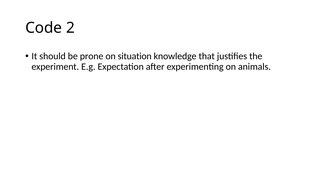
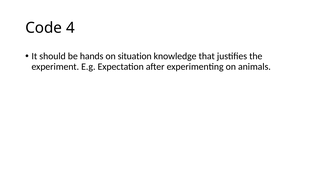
2: 2 -> 4
prone: prone -> hands
